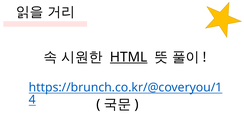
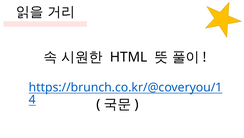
HTML underline: present -> none
